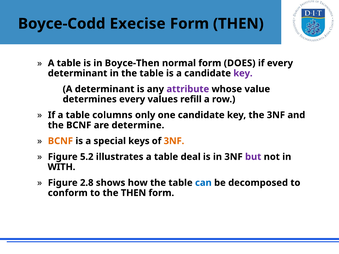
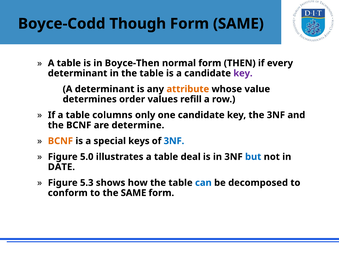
Execise: Execise -> Though
Form THEN: THEN -> SAME
DOES: DOES -> THEN
attribute colour: purple -> orange
determines every: every -> order
3NF at (174, 141) colour: orange -> blue
5.2: 5.2 -> 5.0
but colour: purple -> blue
WITH: WITH -> DATE
2.8: 2.8 -> 5.3
the THEN: THEN -> SAME
